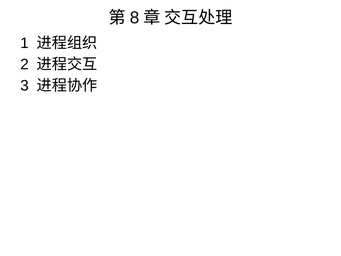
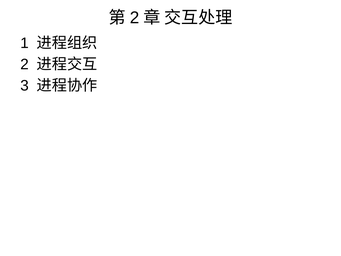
8 at (135, 18): 8 -> 2
